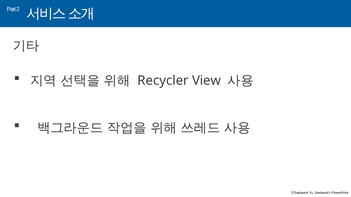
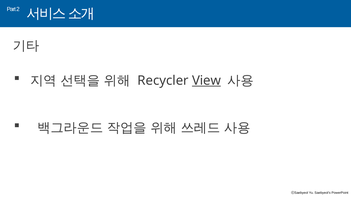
View underline: none -> present
